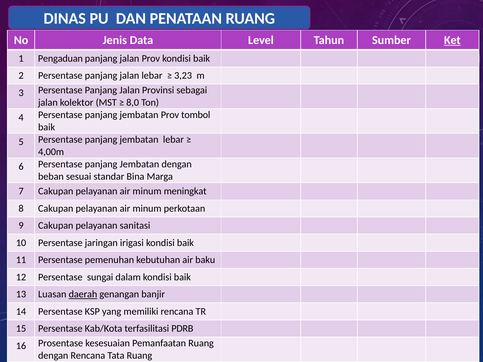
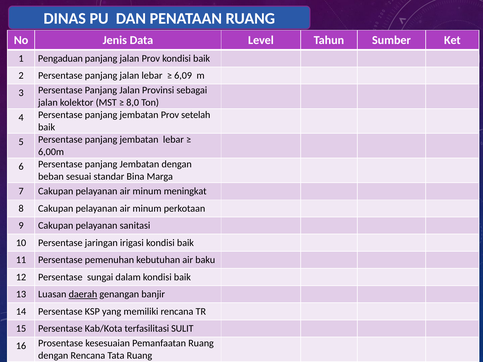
Ket underline: present -> none
3,23: 3,23 -> 6,09
tombol: tombol -> setelah
4,00m: 4,00m -> 6,00m
PDRB: PDRB -> SULIT
